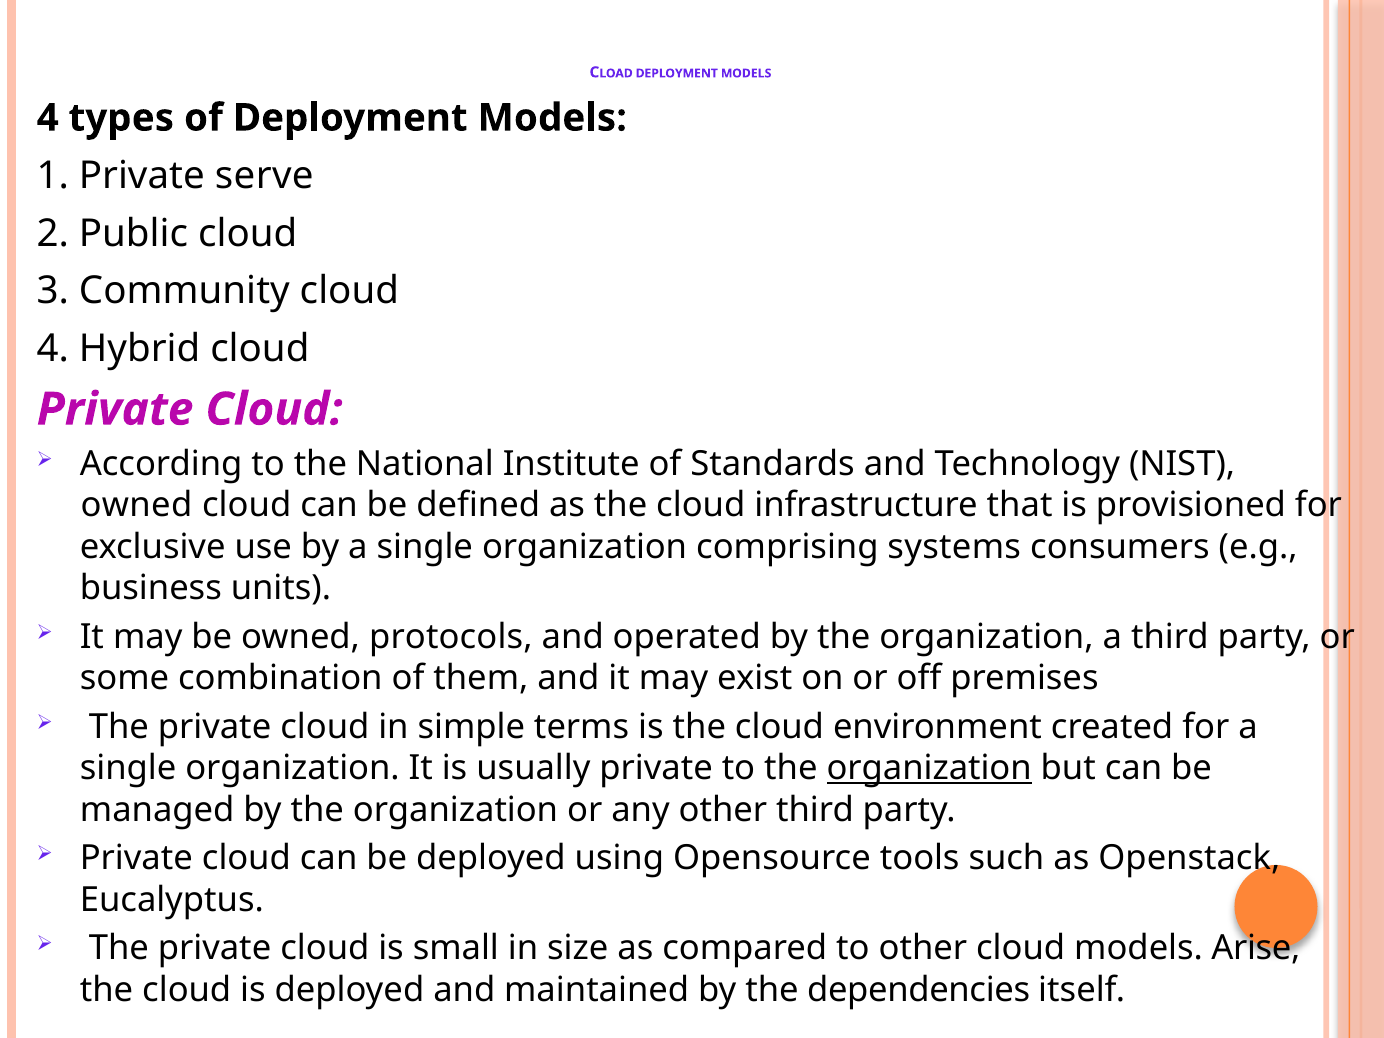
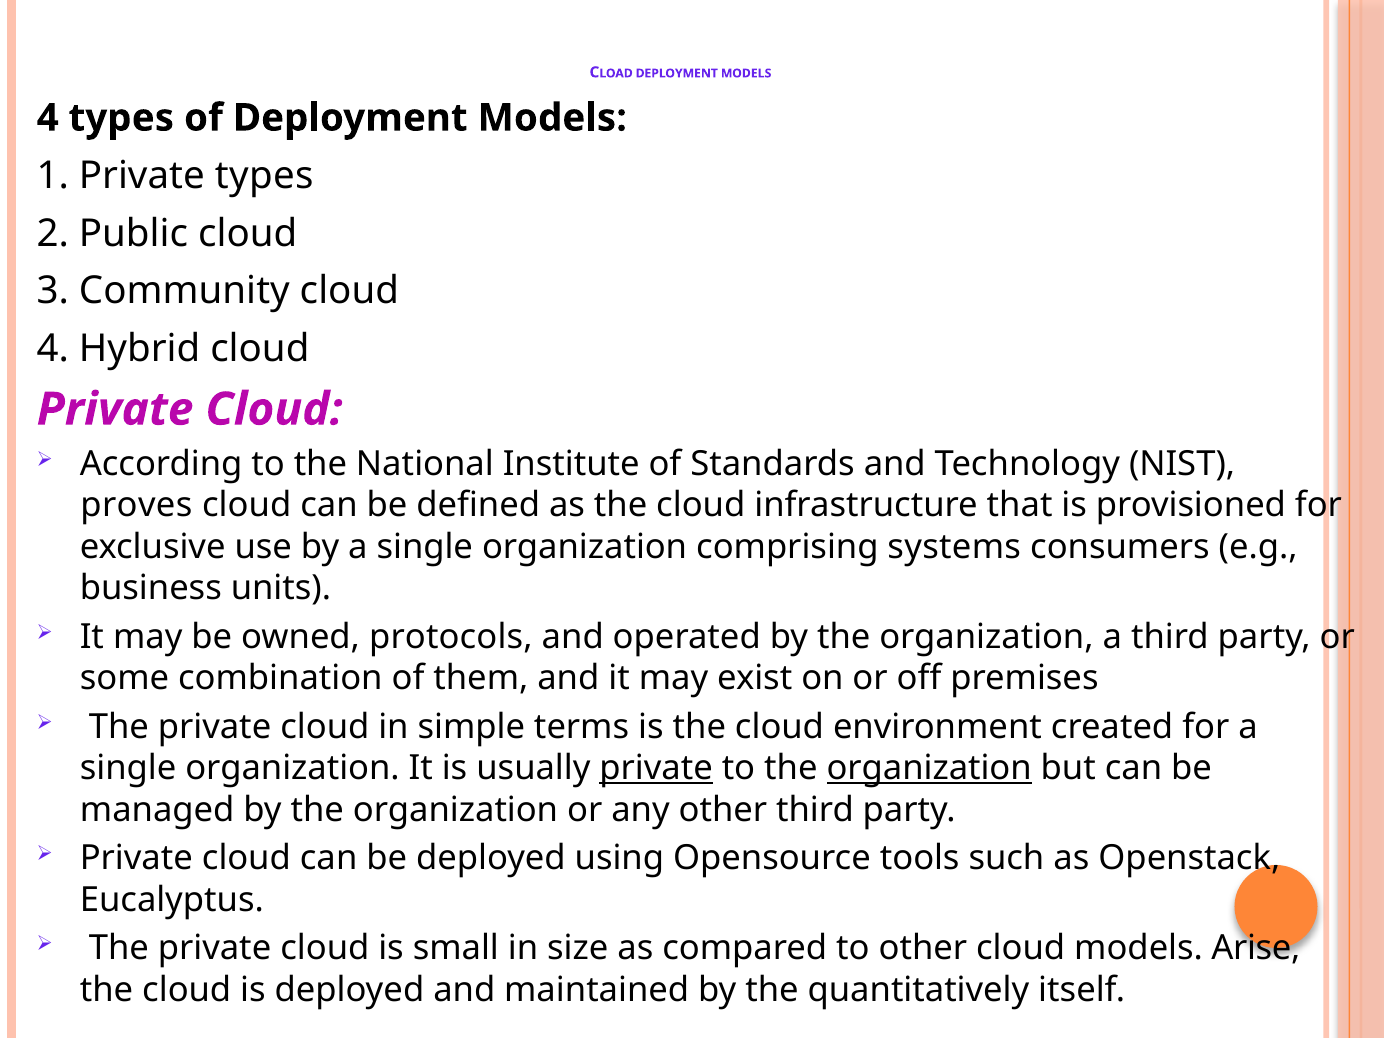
Private serve: serve -> types
owned at (136, 506): owned -> proves
private at (656, 768) underline: none -> present
dependencies: dependencies -> quantitatively
